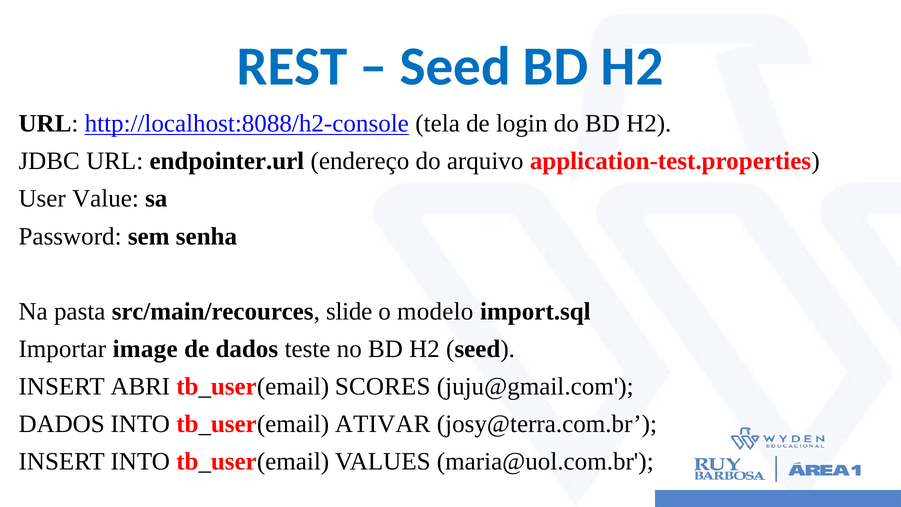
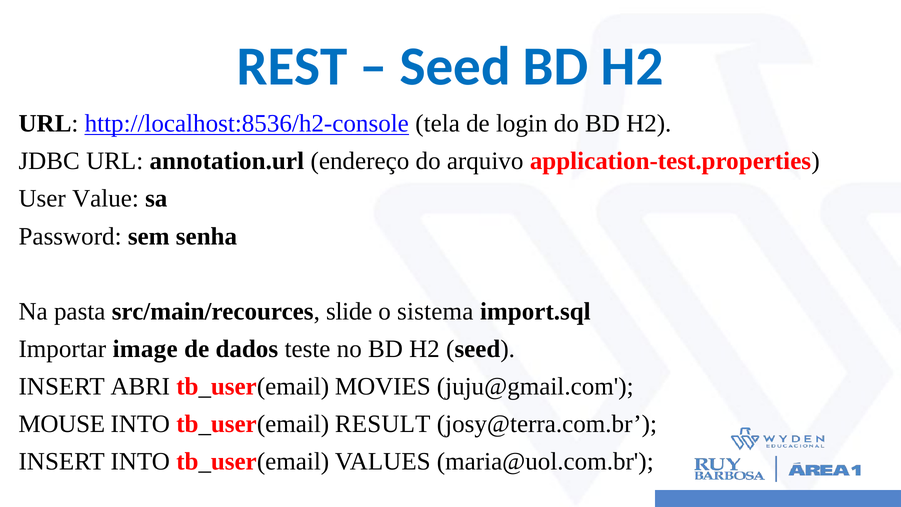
http://localhost:8088/h2-console: http://localhost:8088/h2-console -> http://localhost:8536/h2-console
endpointer.url: endpointer.url -> annotation.url
modelo: modelo -> sistema
SCORES: SCORES -> MOVIES
DADOS at (62, 424): DADOS -> MOUSE
ATIVAR: ATIVAR -> RESULT
